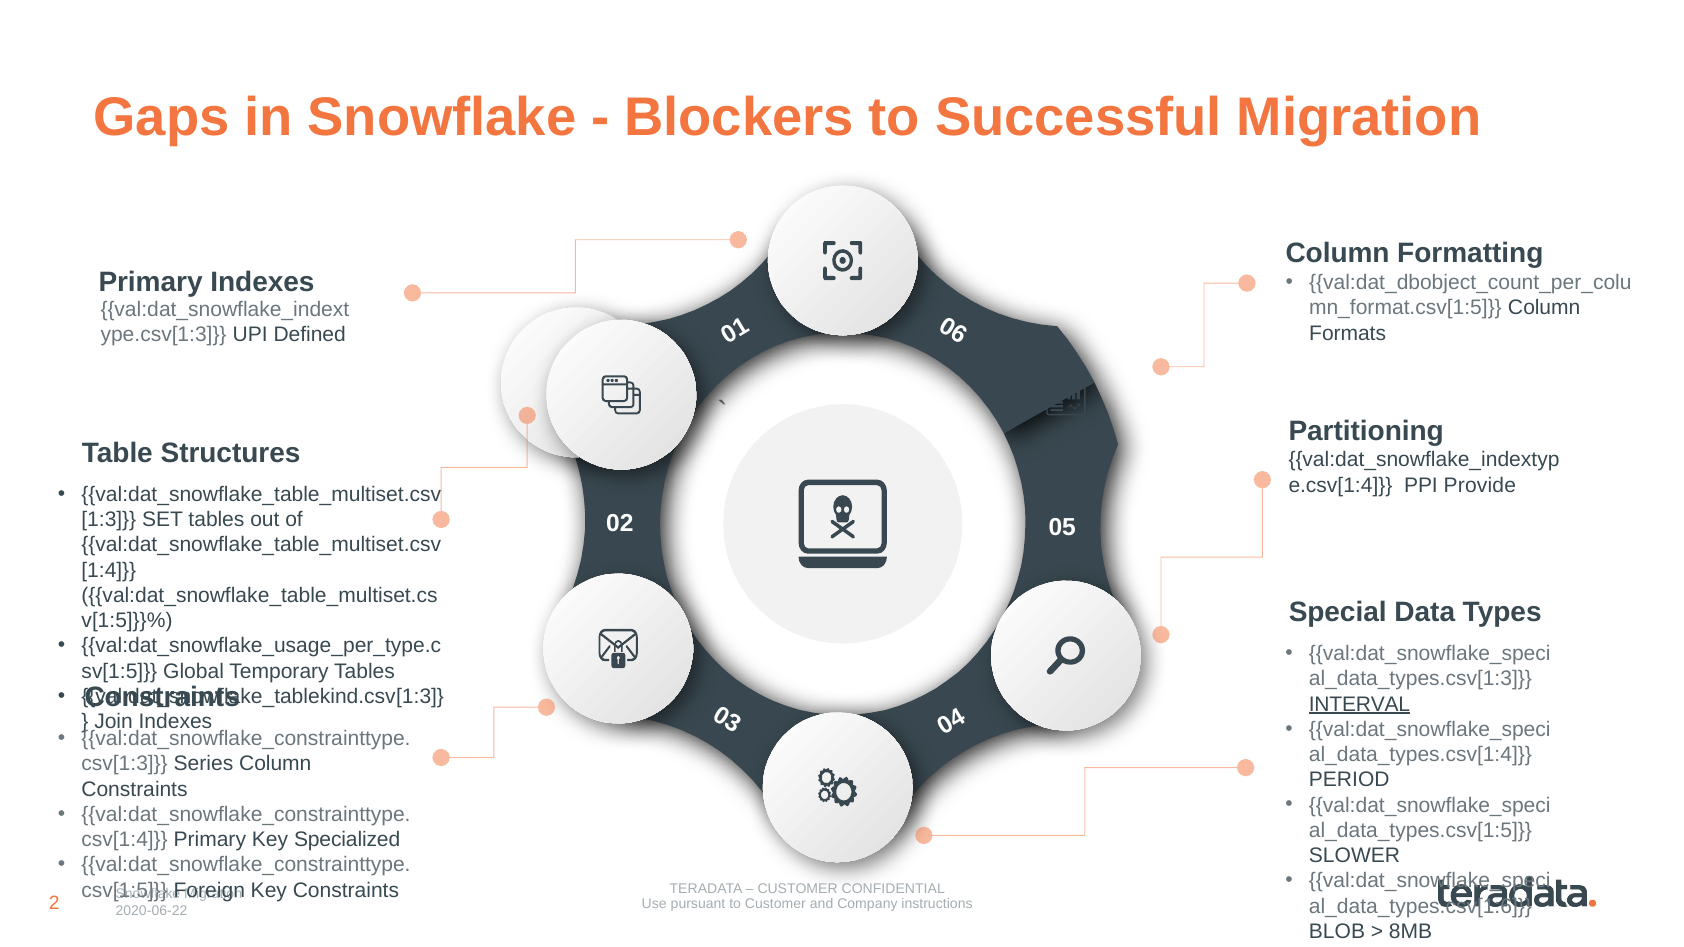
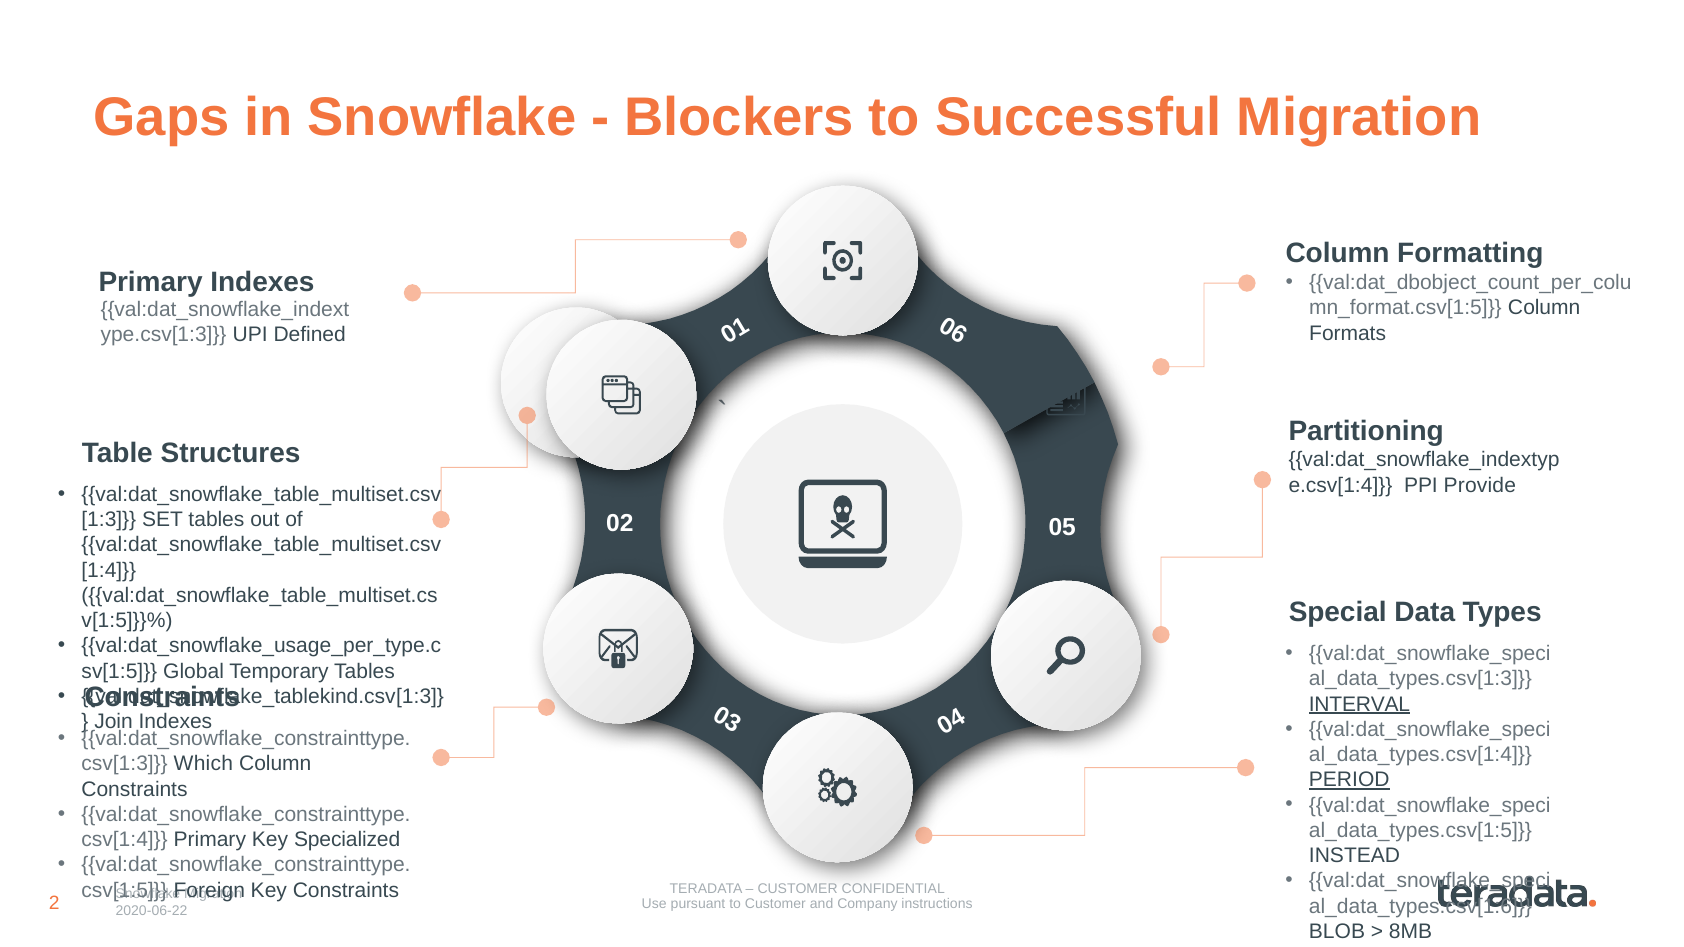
Series: Series -> Which
PERIOD underline: none -> present
SLOWER: SLOWER -> INSTEAD
